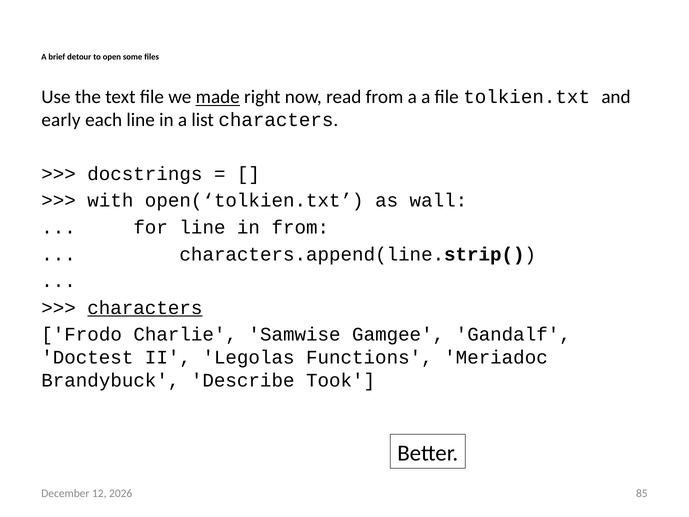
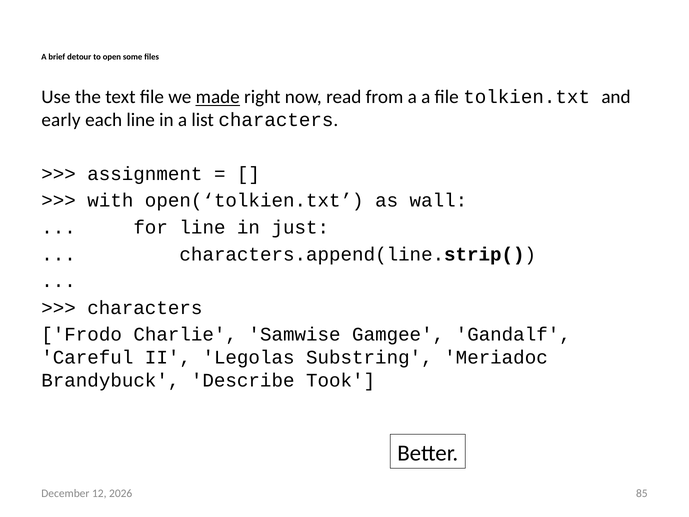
docstrings: docstrings -> assignment
in from: from -> just
characters at (145, 308) underline: present -> none
Doctest: Doctest -> Careful
Functions: Functions -> Substring
